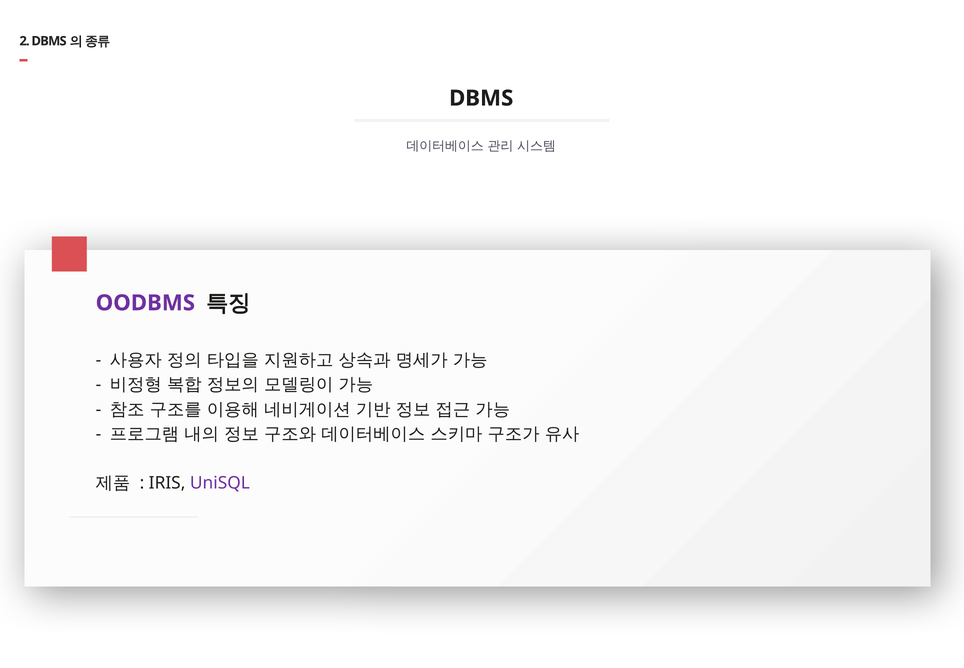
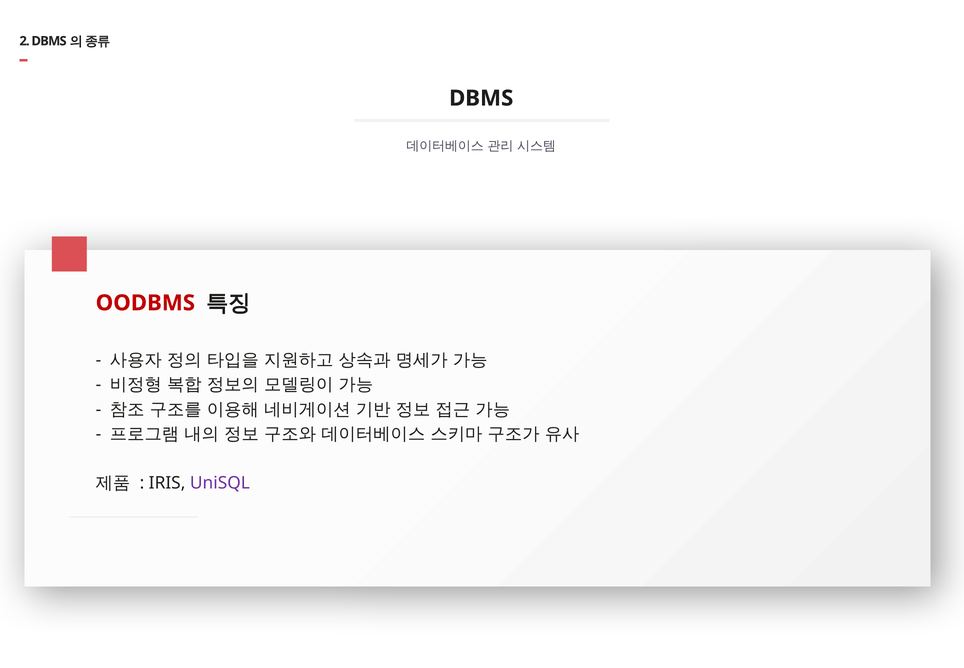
OODBMS colour: purple -> red
